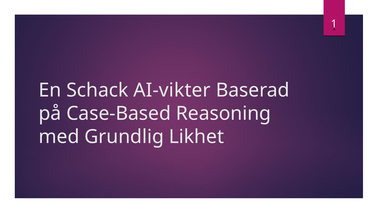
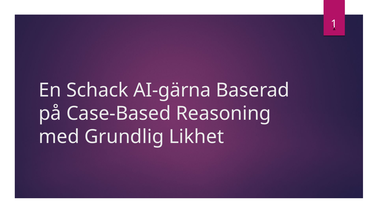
AI-vikter: AI-vikter -> AI-gärna
